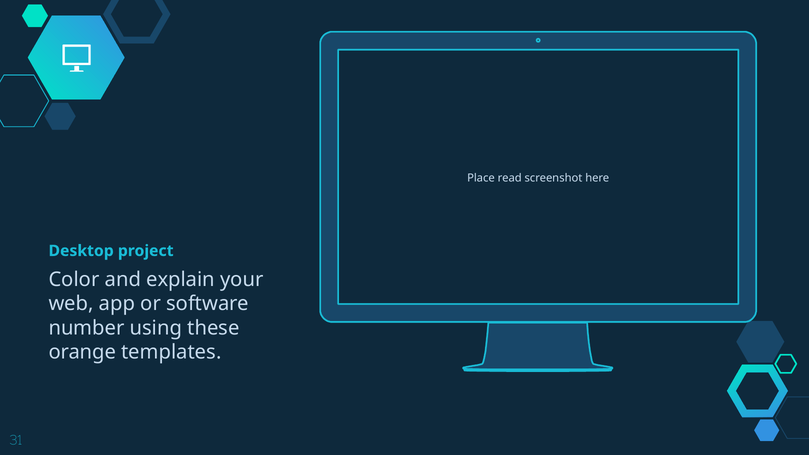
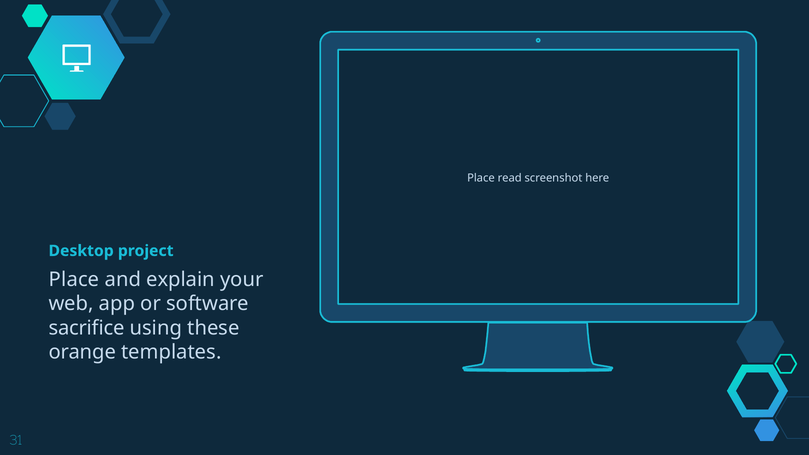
Color at (74, 280): Color -> Place
number: number -> sacrifice
